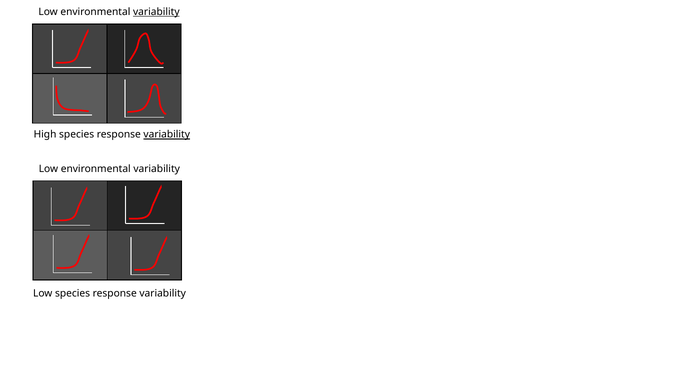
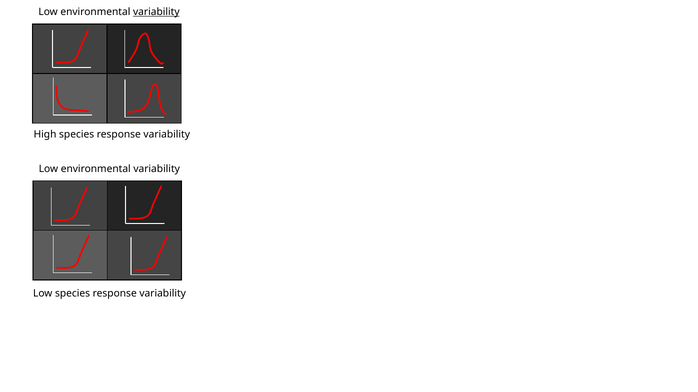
variability at (167, 135) underline: present -> none
